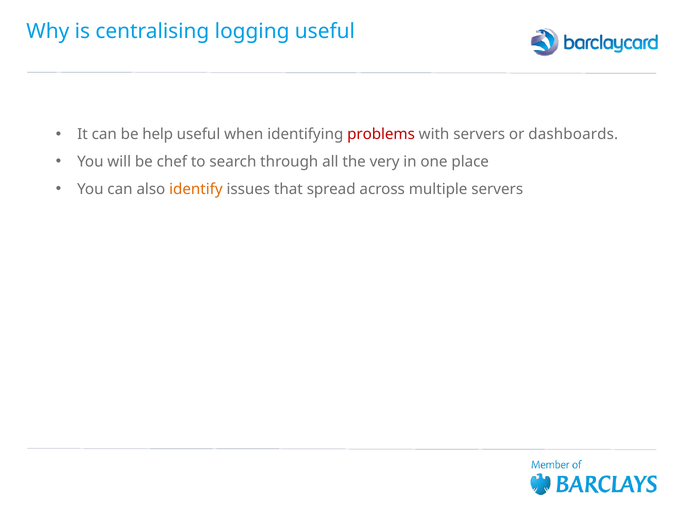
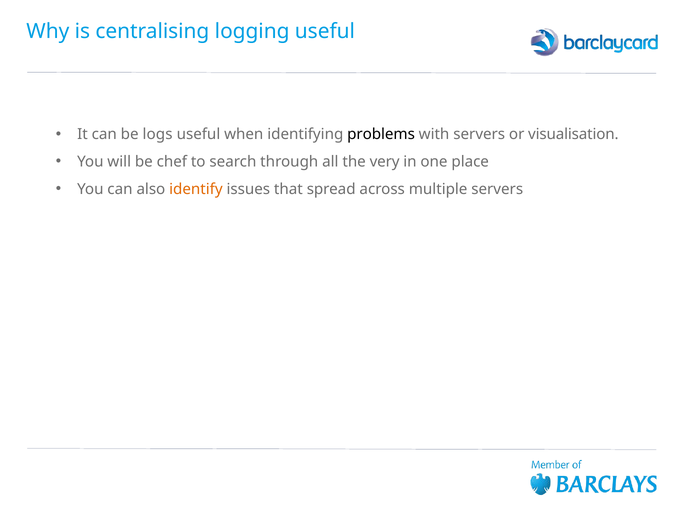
help: help -> logs
problems colour: red -> black
dashboards: dashboards -> visualisation
